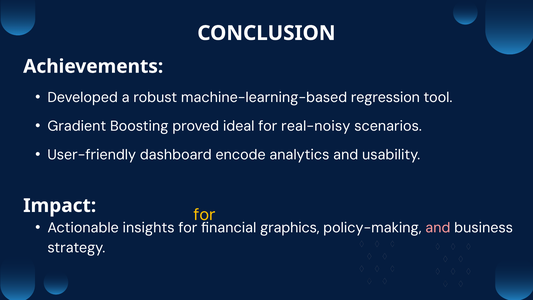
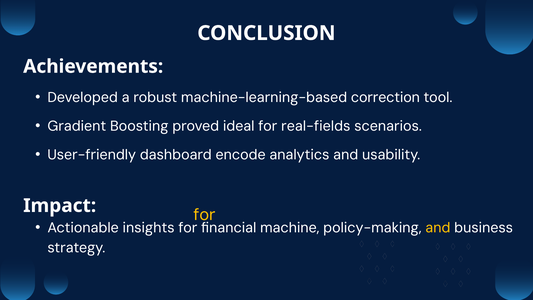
regression: regression -> correction
real-noisy: real-noisy -> real-fields
graphics: graphics -> machine
and at (438, 228) colour: pink -> yellow
